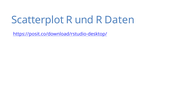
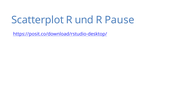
Daten: Daten -> Pause
